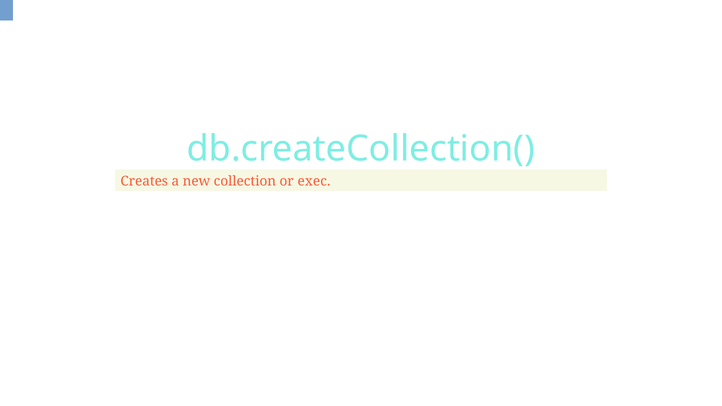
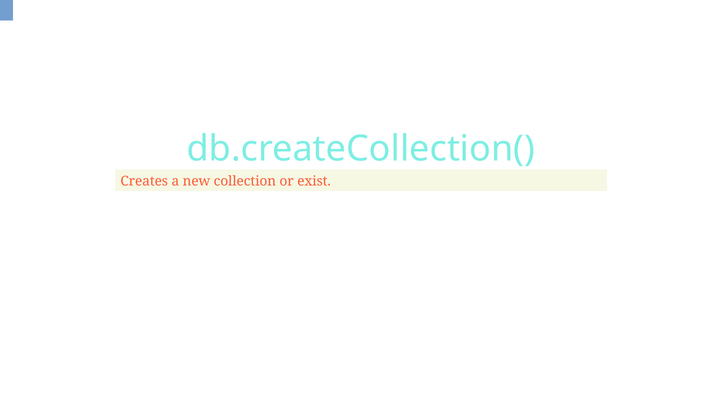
exec: exec -> exist
